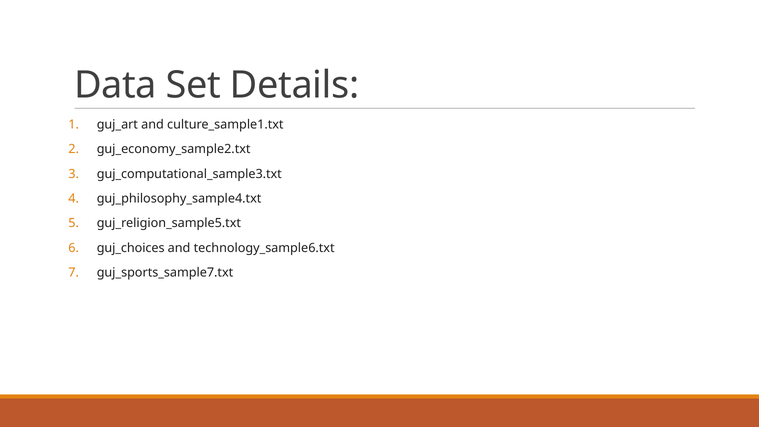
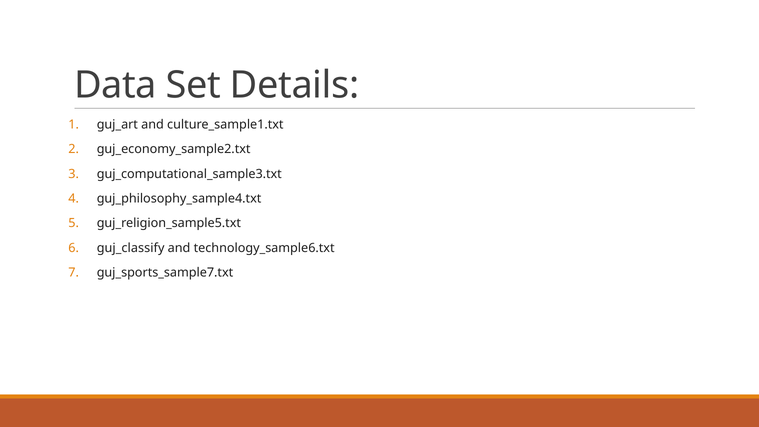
guj_choices: guj_choices -> guj_classify
